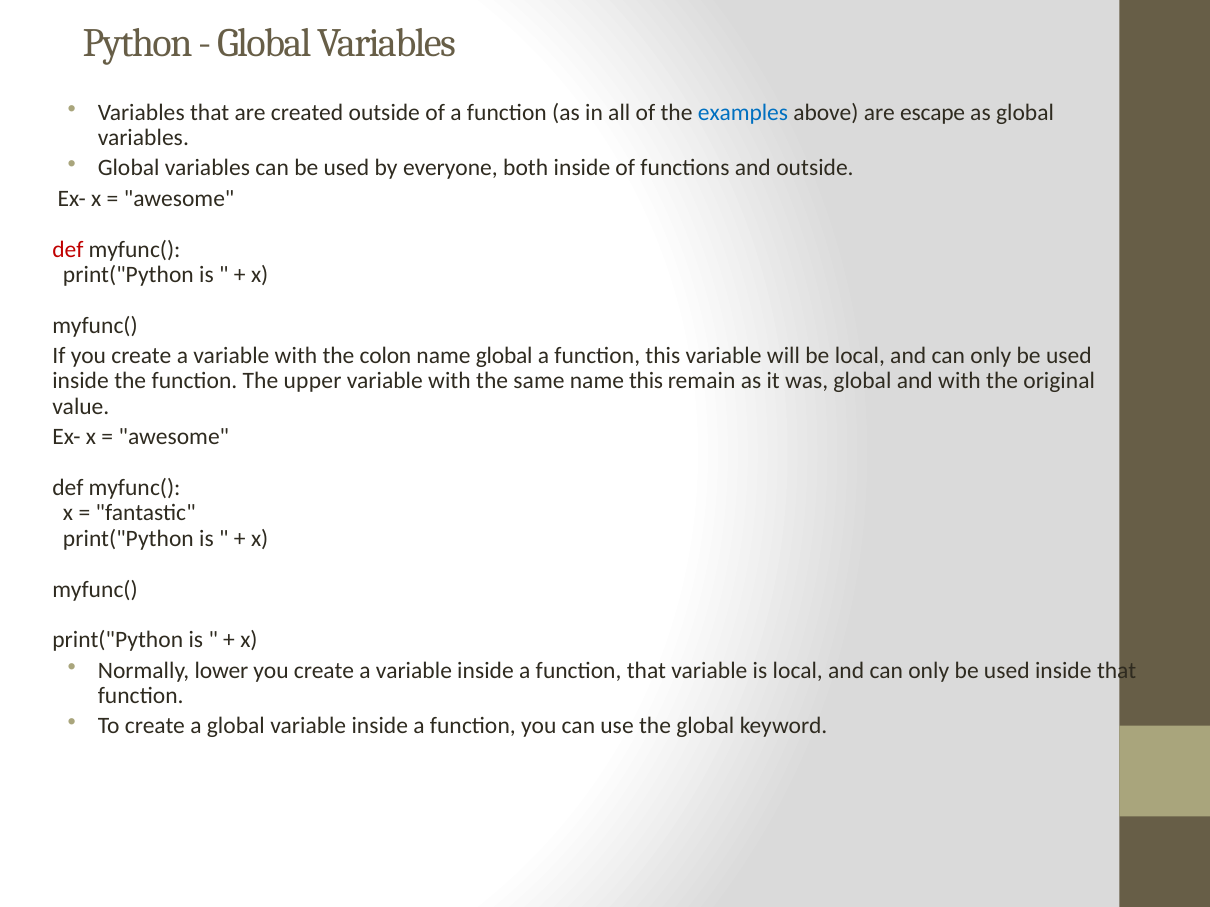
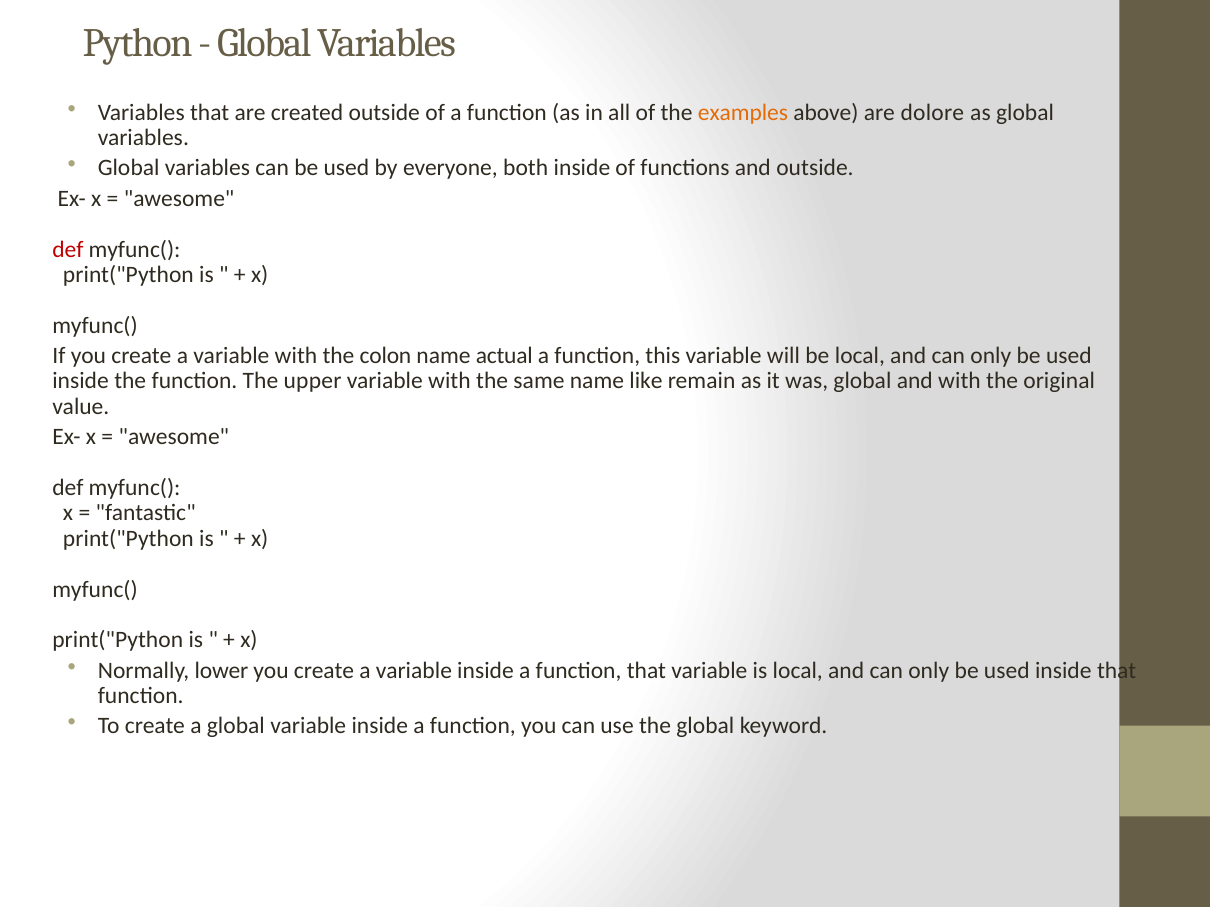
examples colour: blue -> orange
escape: escape -> dolore
name global: global -> actual
name this: this -> like
